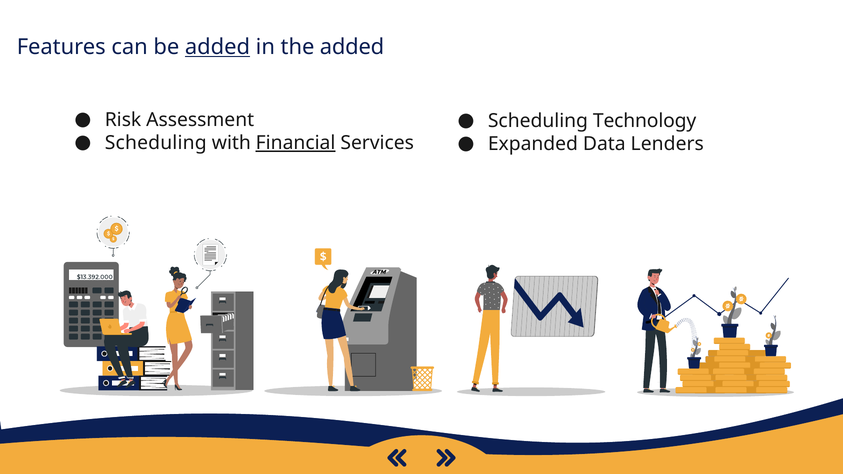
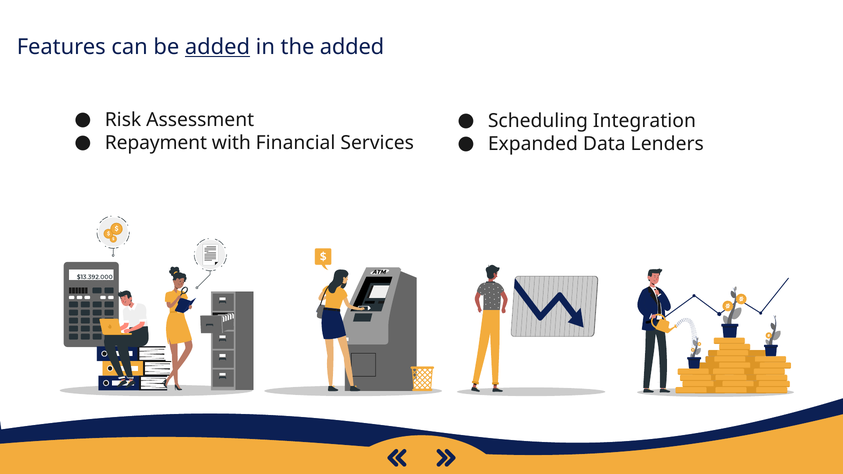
Technology: Technology -> Integration
Scheduling at (156, 143): Scheduling -> Repayment
Financial underline: present -> none
